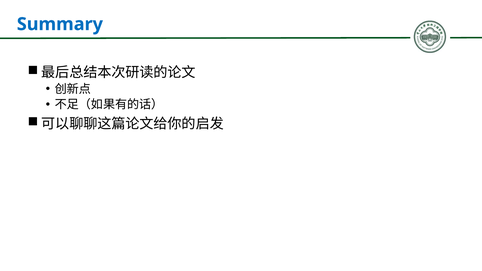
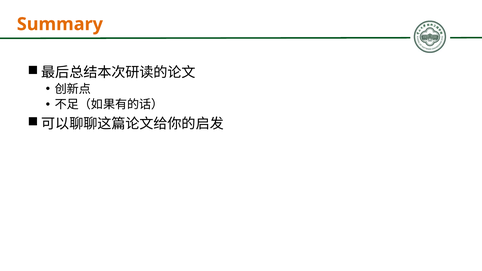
Summary colour: blue -> orange
